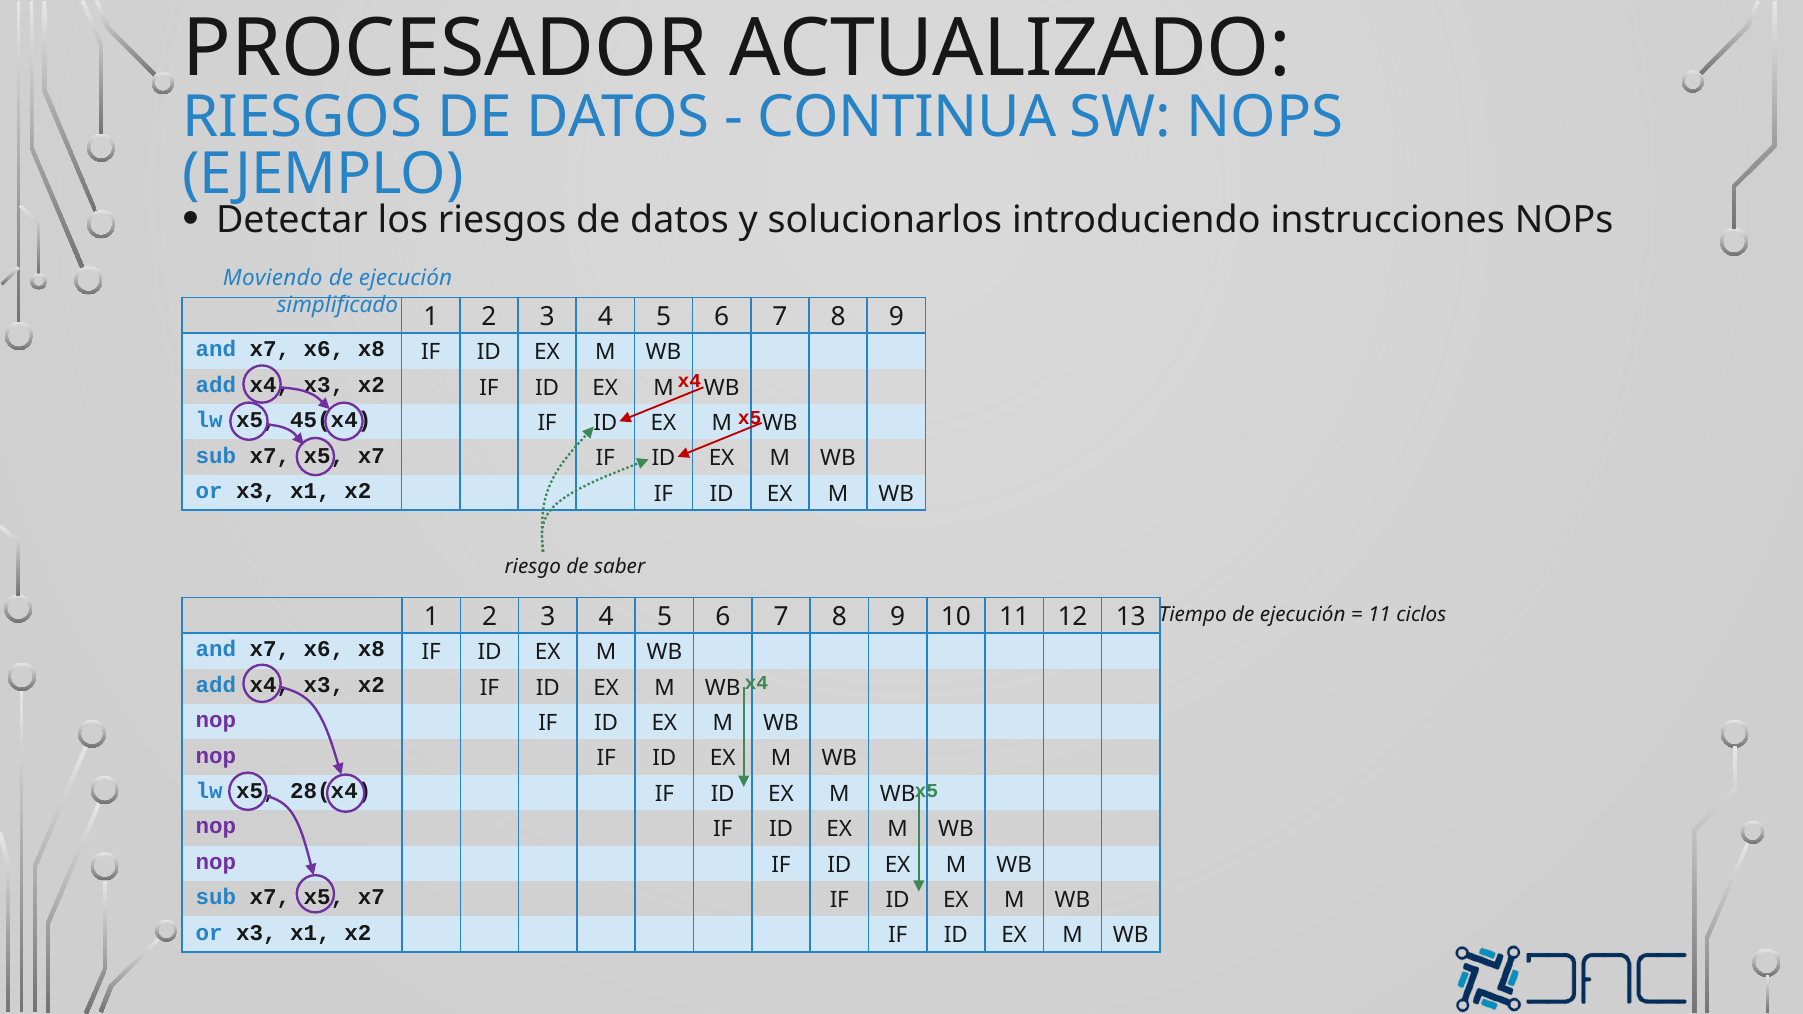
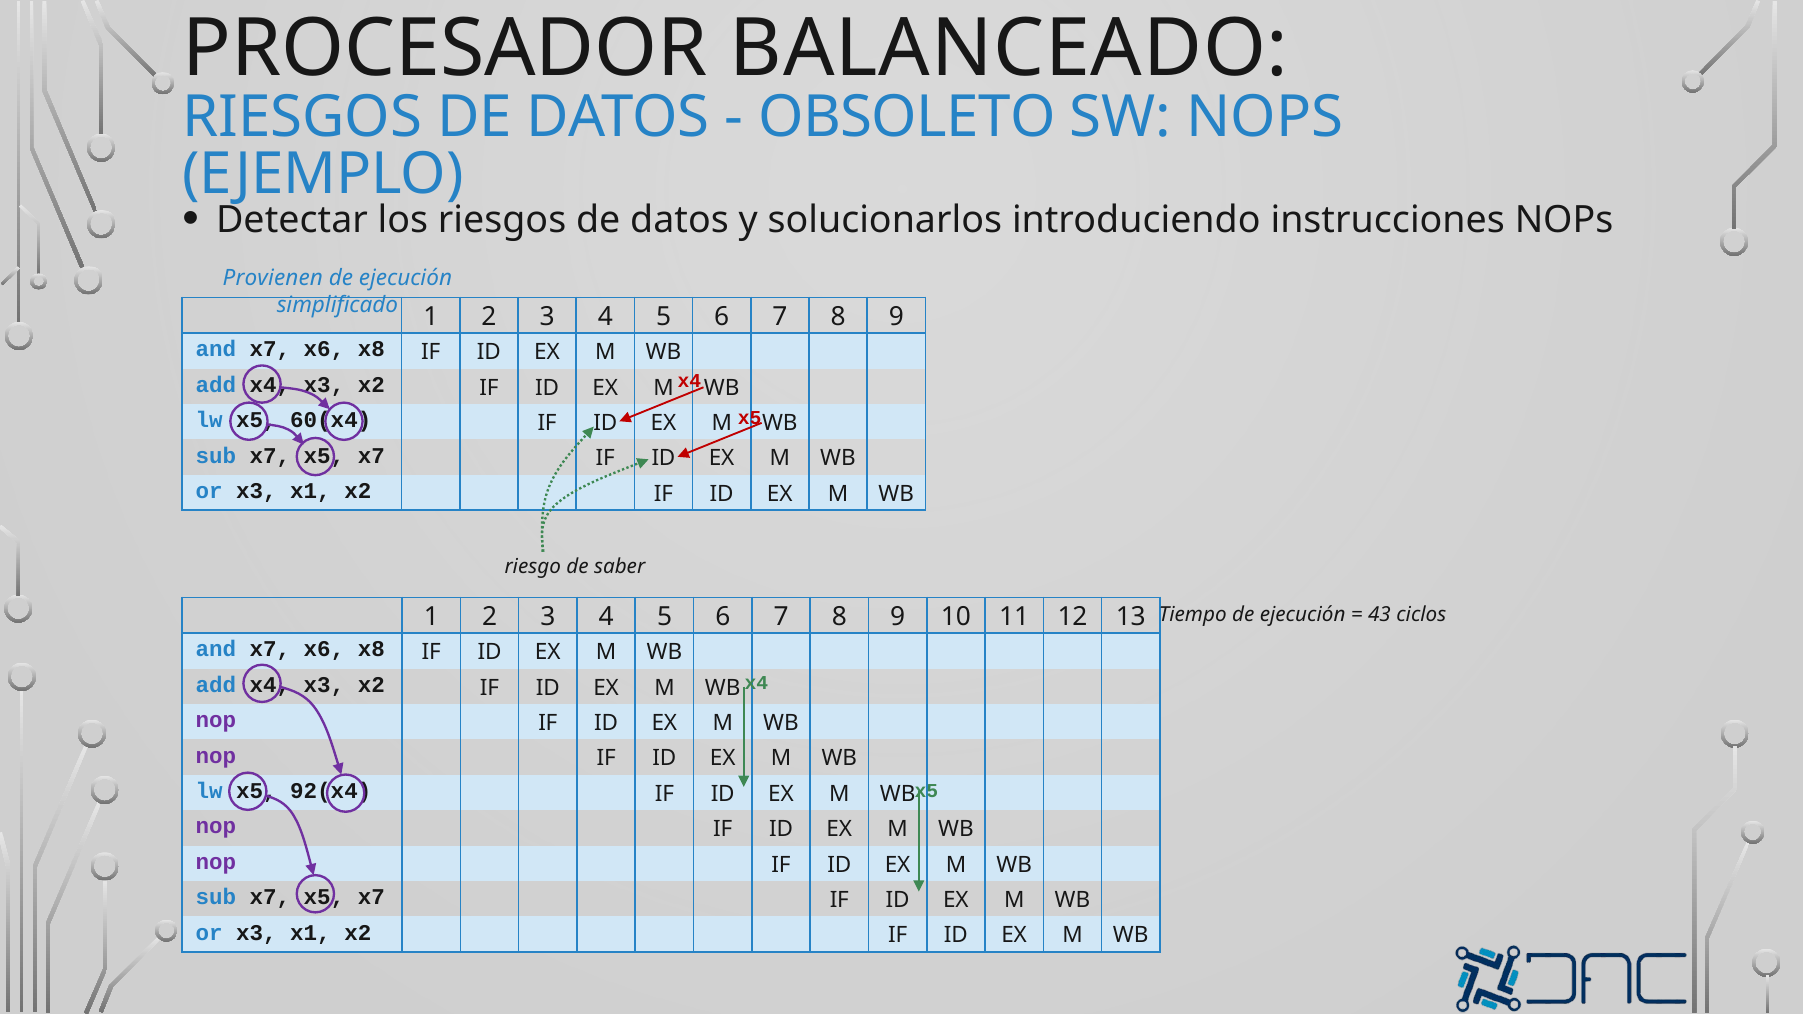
ACTUALIZADO: ACTUALIZADO -> BALANCEADO
CONTINUA: CONTINUA -> OBSOLETO
Moviendo: Moviendo -> Provienen
45(x4: 45(x4 -> 60(x4
11 at (1379, 615): 11 -> 43
28(x4: 28(x4 -> 92(x4
